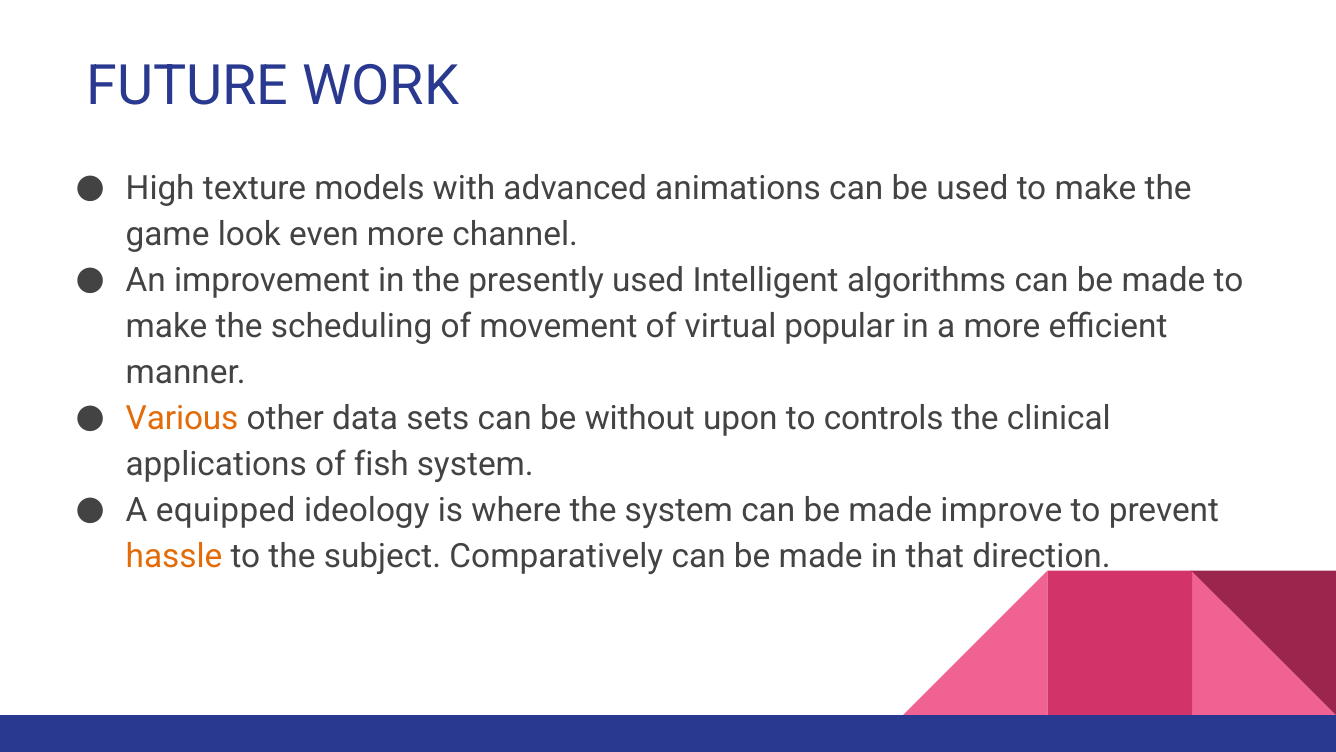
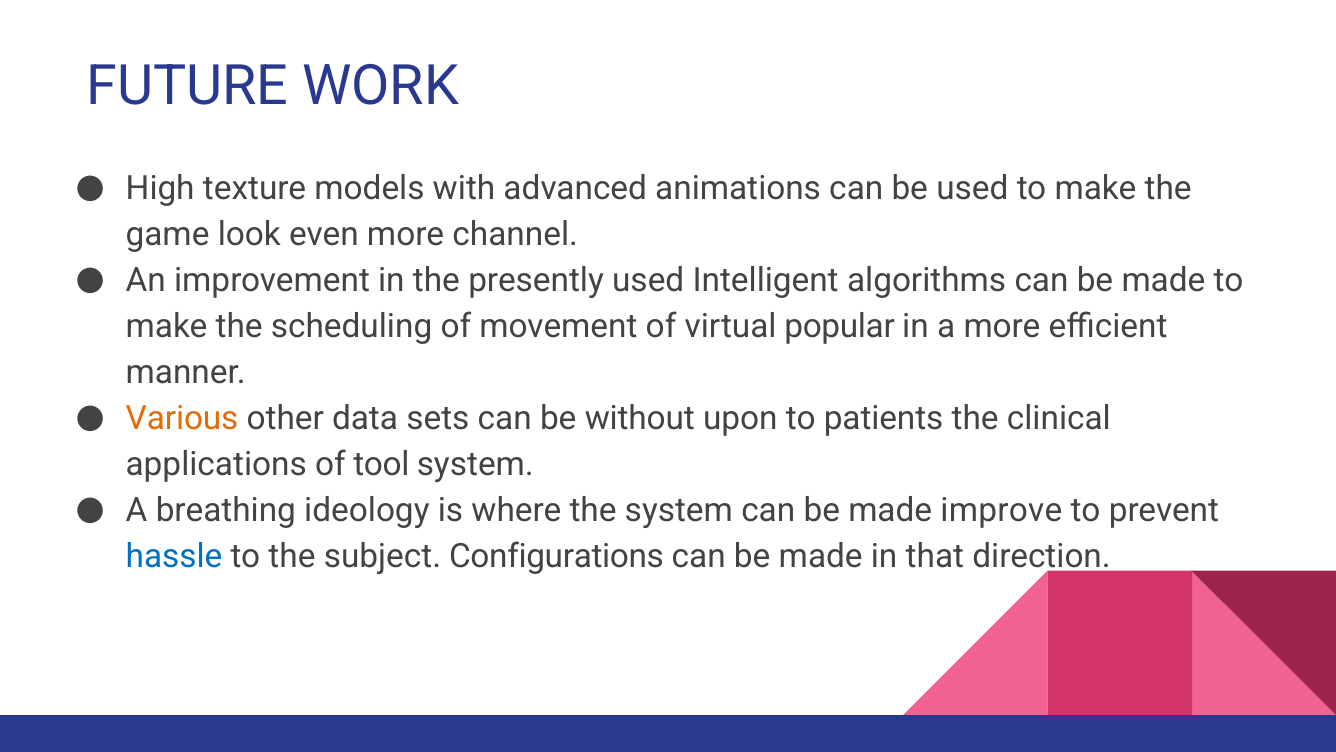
controls: controls -> patients
fish: fish -> tool
equipped: equipped -> breathing
hassle colour: orange -> blue
Comparatively: Comparatively -> Configurations
